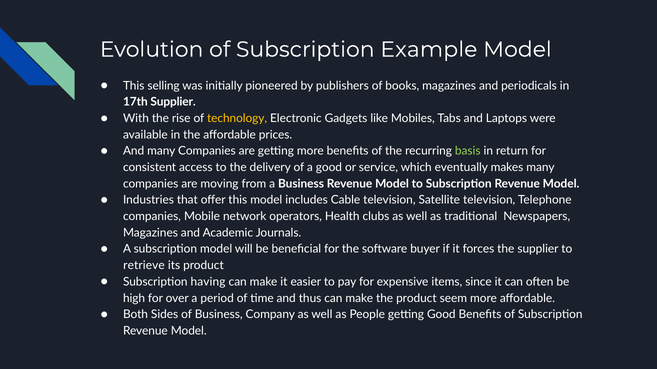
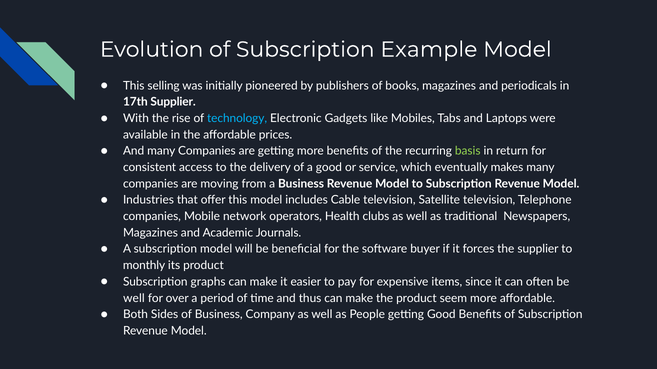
technology colour: yellow -> light blue
retrieve: retrieve -> monthly
having: having -> graphs
high at (134, 299): high -> well
